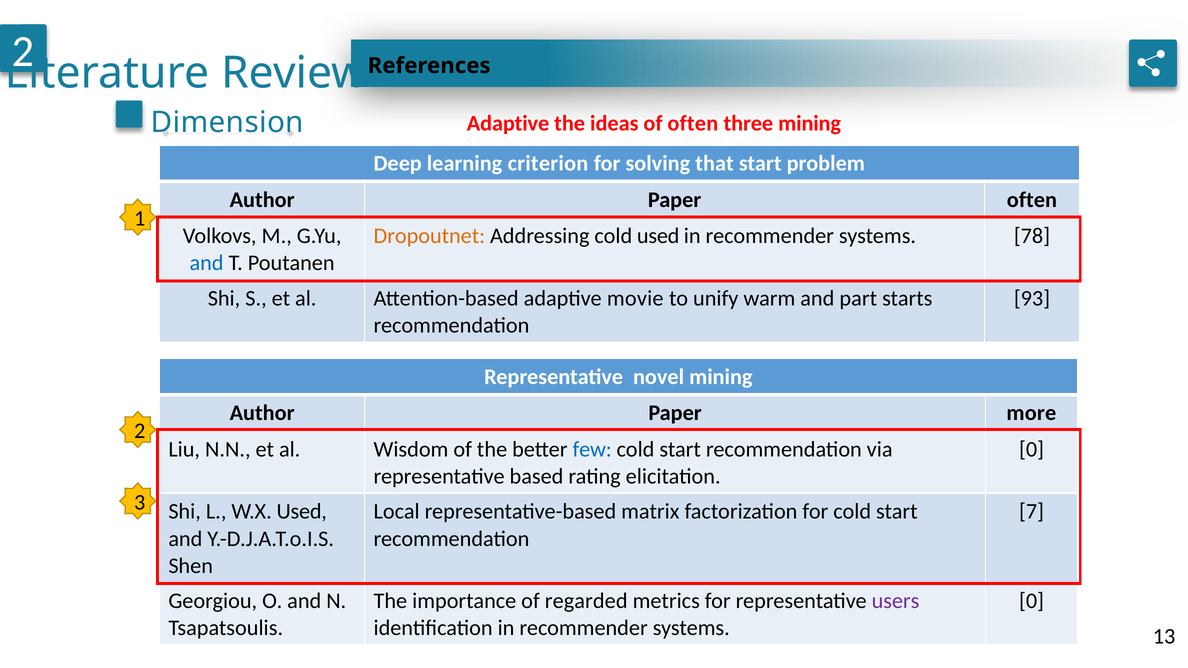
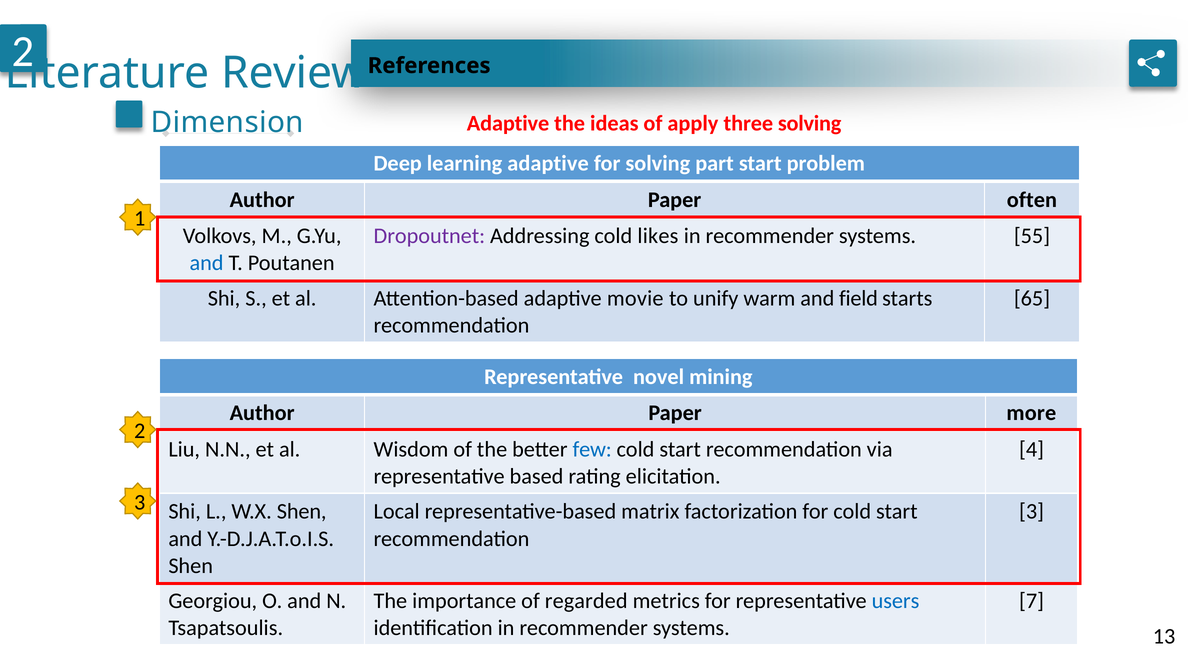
of often: often -> apply
three mining: mining -> solving
learning criterion: criterion -> adaptive
that: that -> part
Dropoutnet colour: orange -> purple
cold used: used -> likes
78: 78 -> 55
part: part -> field
93: 93 -> 65
0 at (1032, 449): 0 -> 4
W.X Used: Used -> Shen
7 at (1032, 512): 7 -> 3
users colour: purple -> blue
0 at (1032, 601): 0 -> 7
